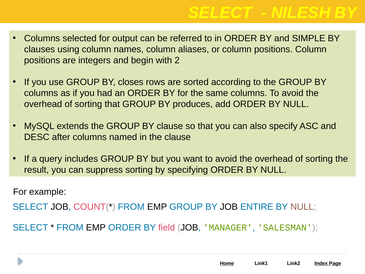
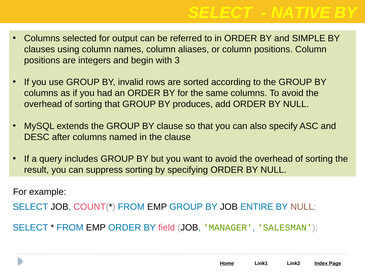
NILESH: NILESH -> NATIVE
2: 2 -> 3
closes: closes -> invalid
